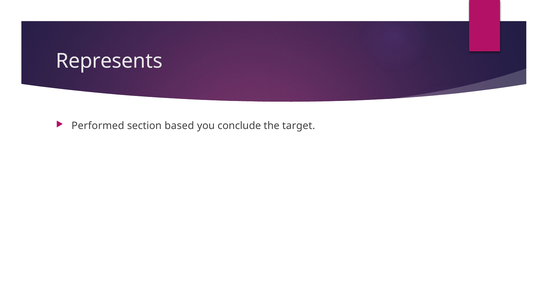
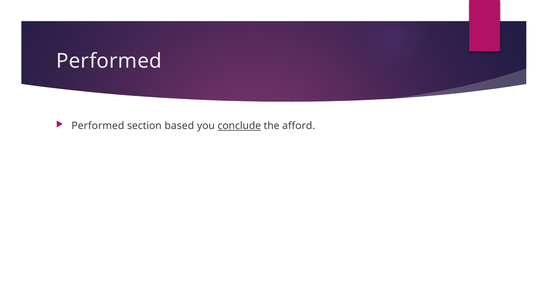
Represents at (109, 61): Represents -> Performed
conclude underline: none -> present
target: target -> afford
